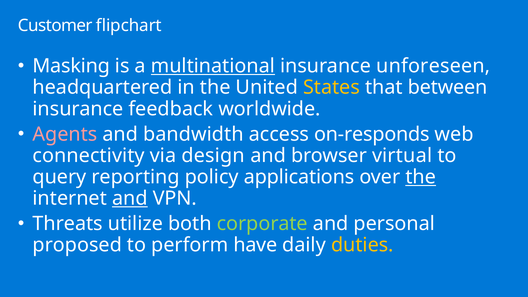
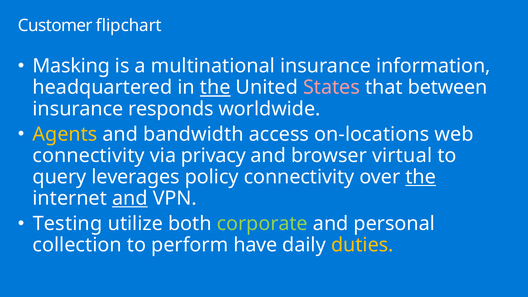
multinational underline: present -> none
unforeseen: unforeseen -> information
the at (215, 87) underline: none -> present
States colour: yellow -> pink
feedback: feedback -> responds
Agents colour: pink -> yellow
on-responds: on-responds -> on-locations
design: design -> privacy
reporting: reporting -> leverages
policy applications: applications -> connectivity
Threats: Threats -> Testing
proposed: proposed -> collection
